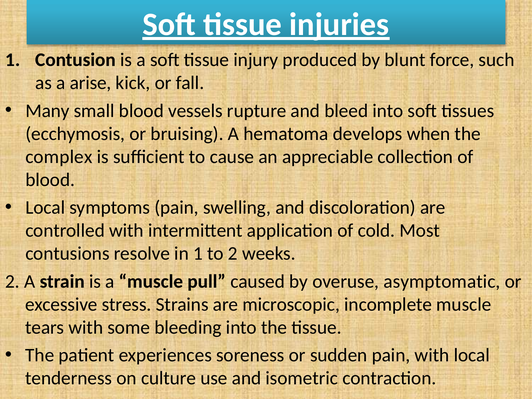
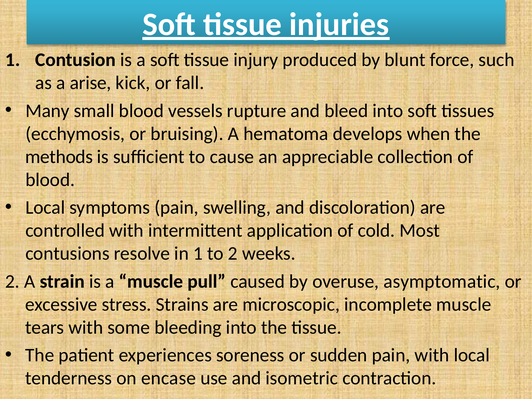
complex: complex -> methods
culture: culture -> encase
